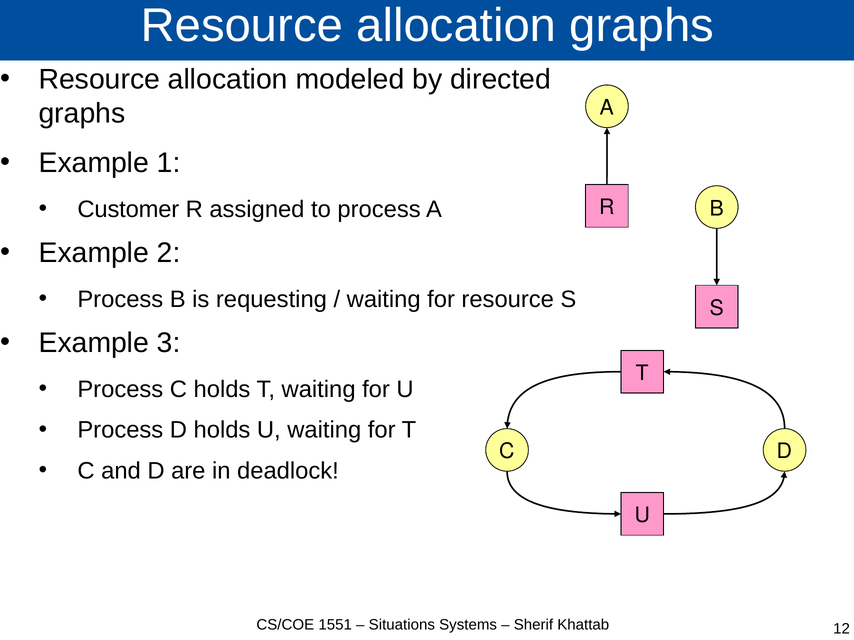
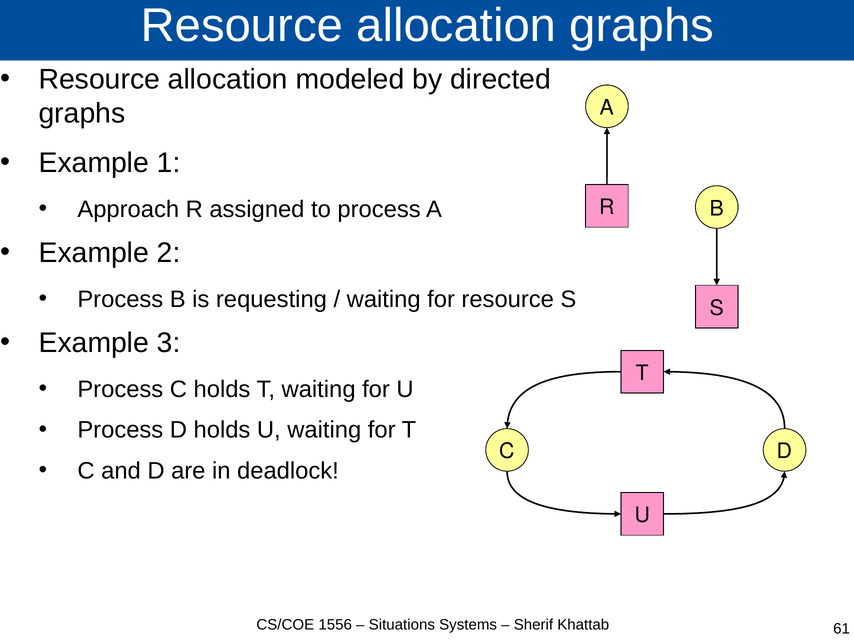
Customer: Customer -> Approach
1551: 1551 -> 1556
12: 12 -> 61
